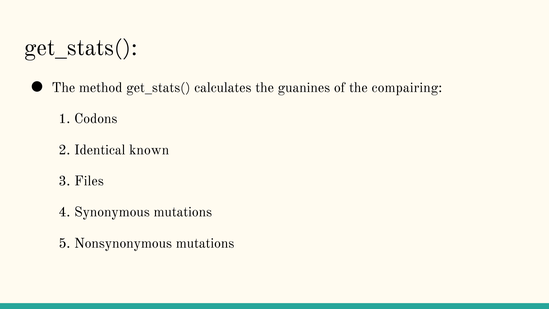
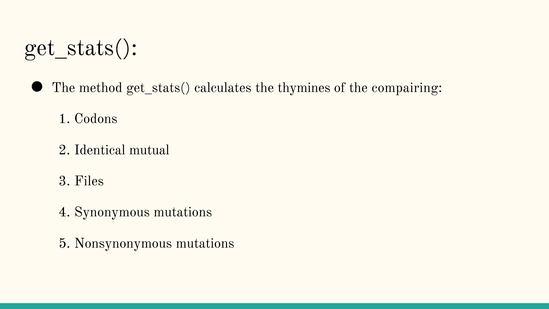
guanines: guanines -> thymines
known: known -> mutual
